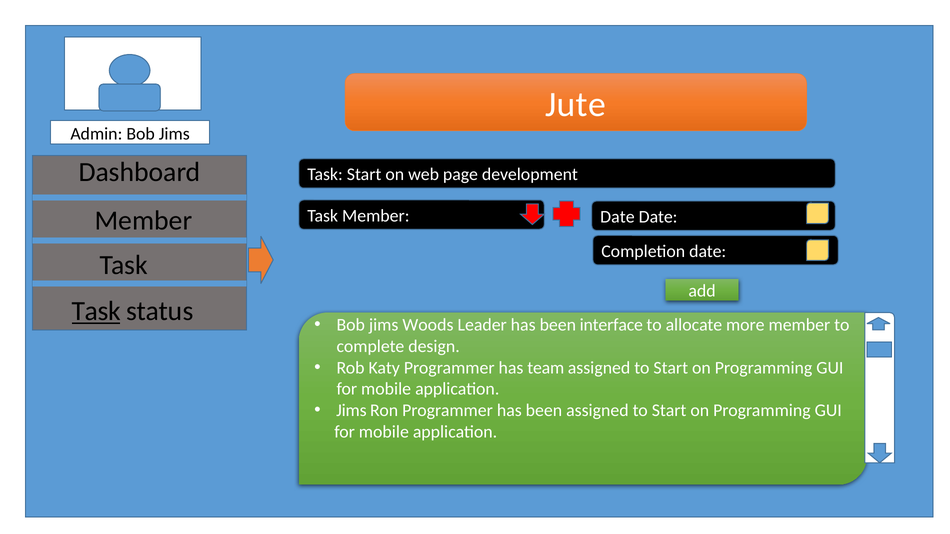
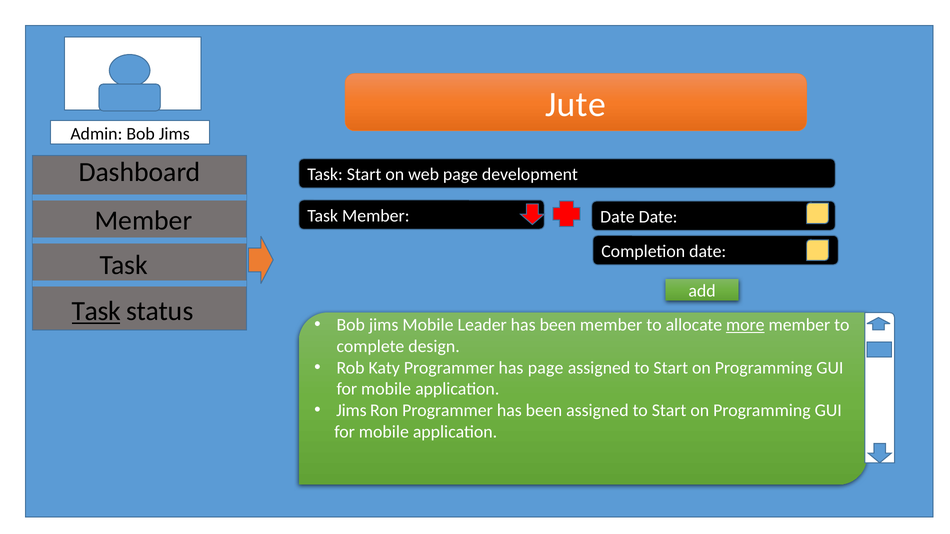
jims Woods: Woods -> Mobile
been interface: interface -> member
more underline: none -> present
has team: team -> page
